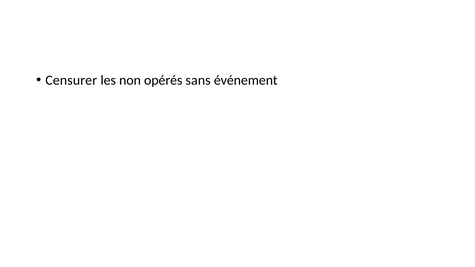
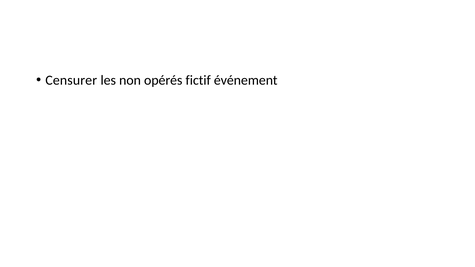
sans: sans -> fictif
